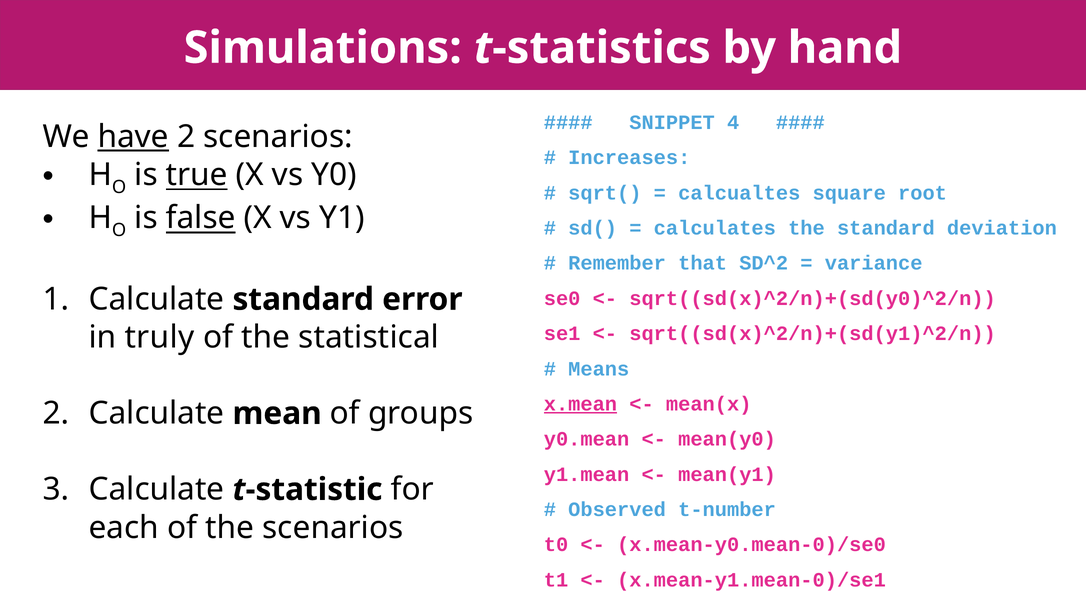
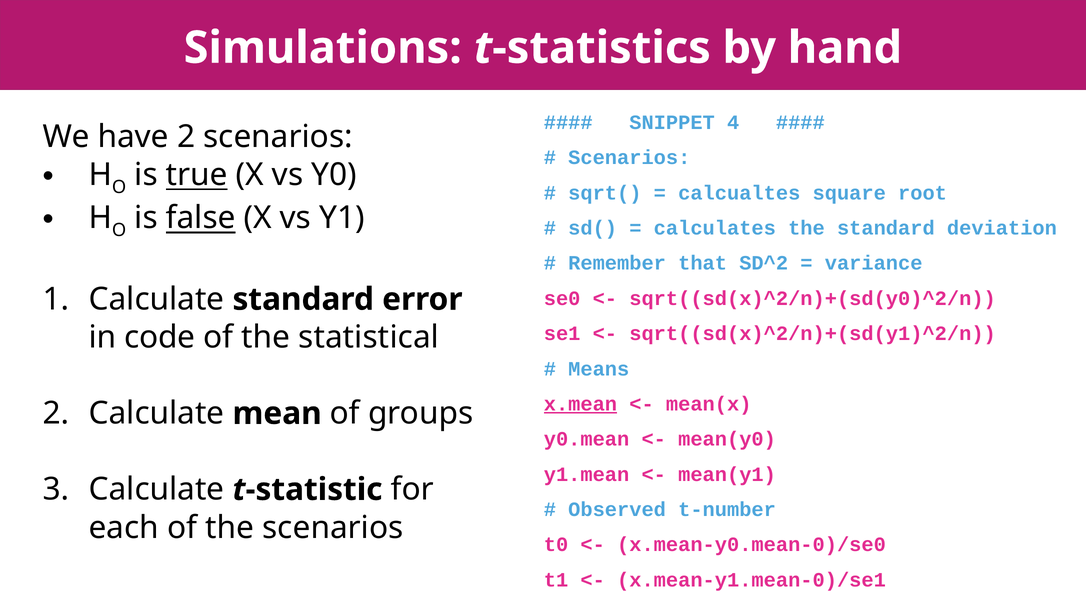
have underline: present -> none
Increases at (629, 158): Increases -> Scenarios
truly: truly -> code
